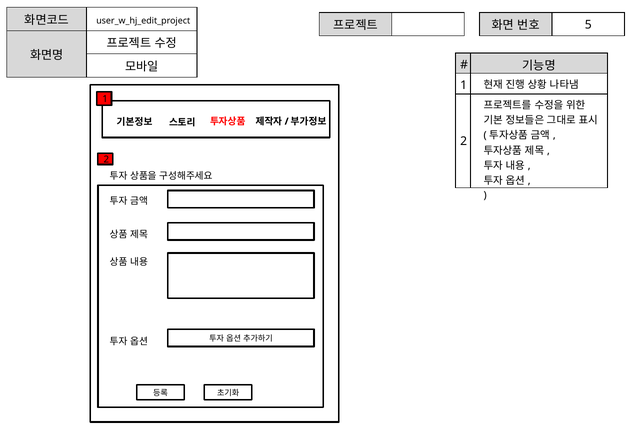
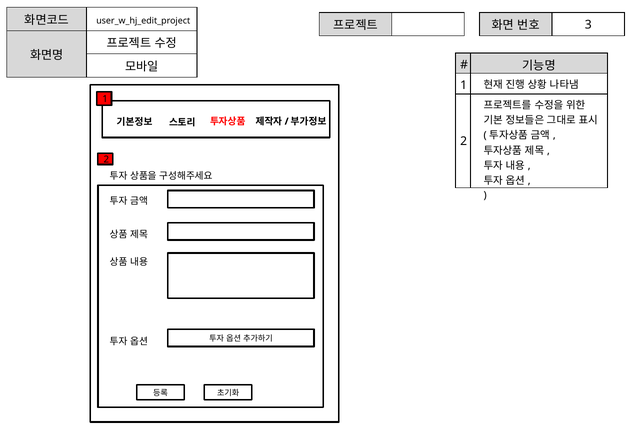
5: 5 -> 3
